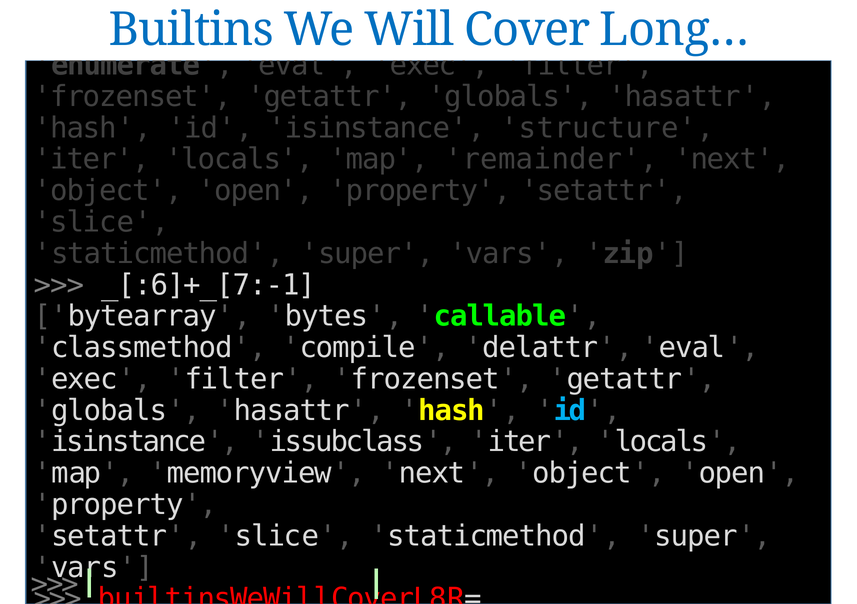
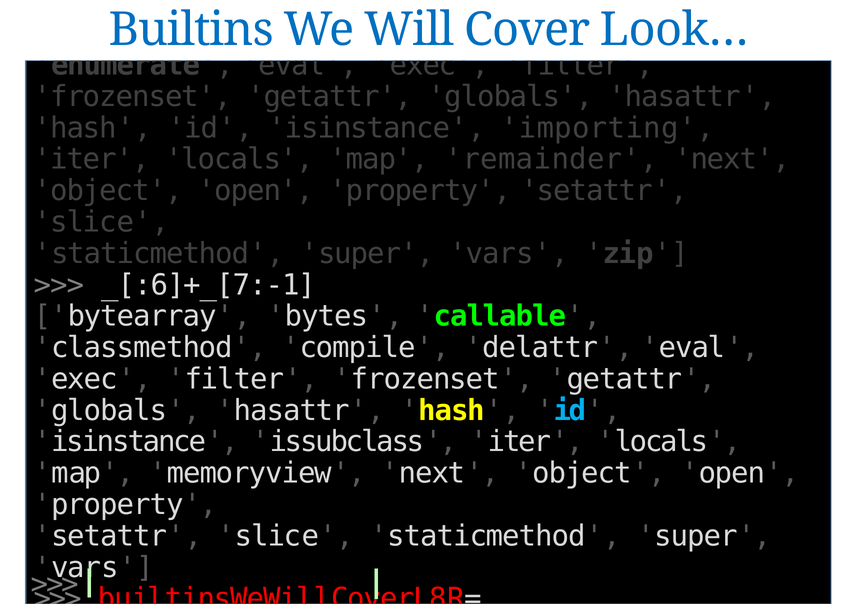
Long…: Long… -> Look…
structure: structure -> importing
